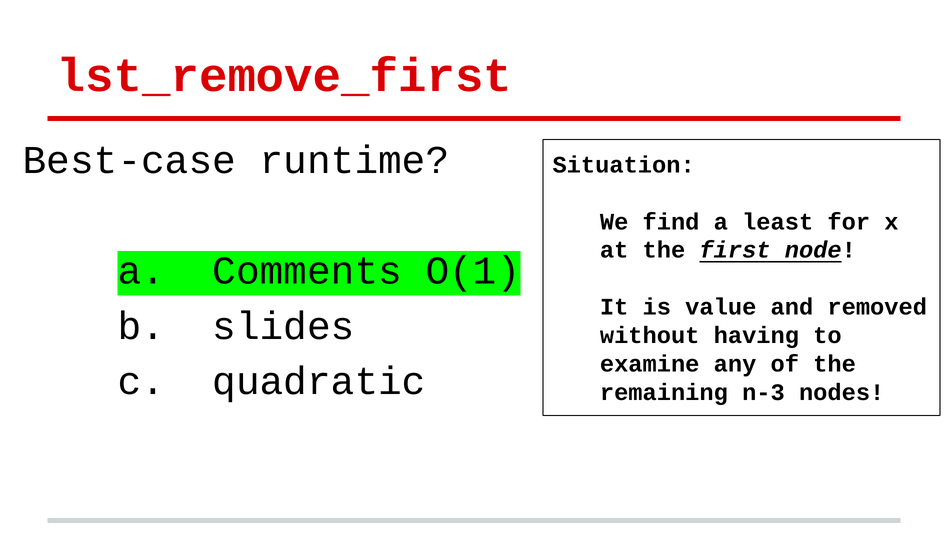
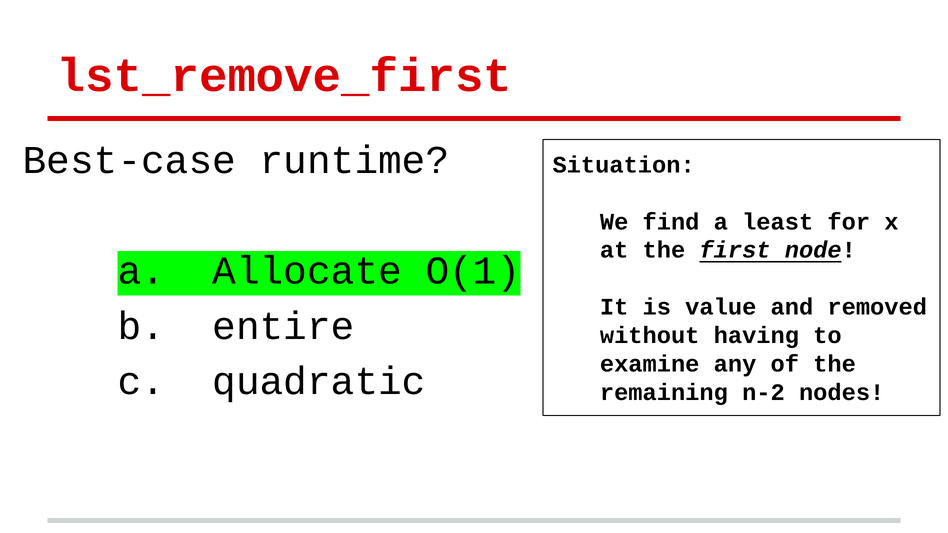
Comments: Comments -> Allocate
slides: slides -> entire
n-3: n-3 -> n-2
